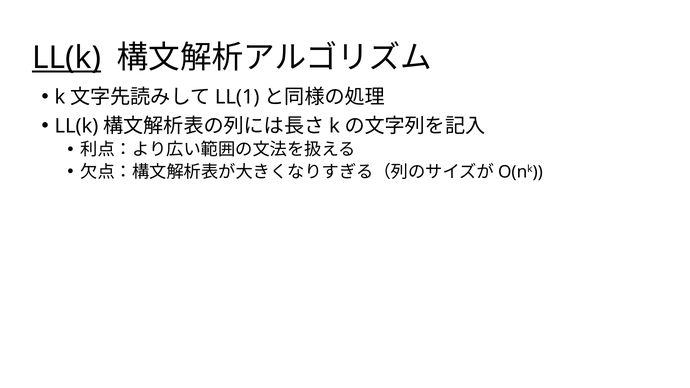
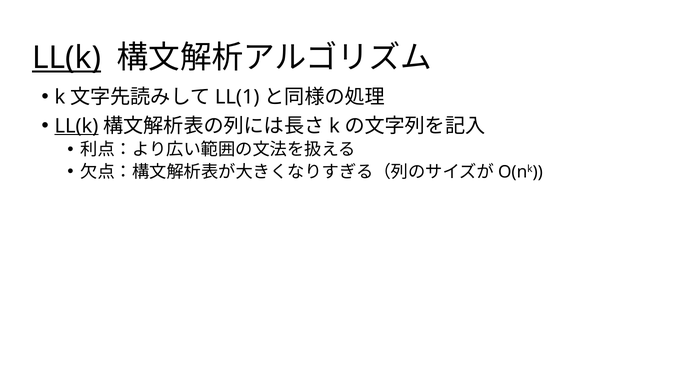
LL(k at (76, 126) underline: none -> present
